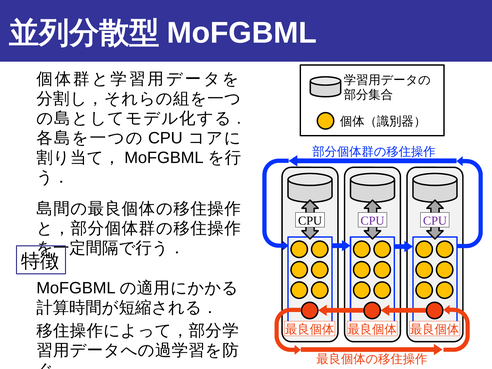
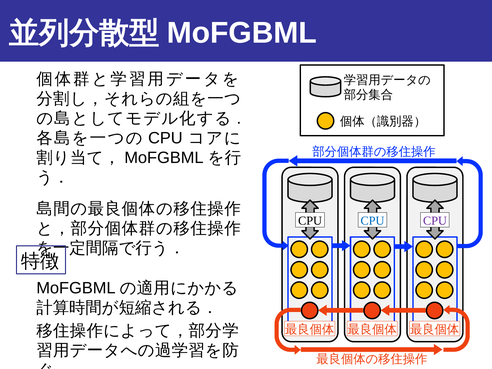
CPU at (373, 221) colour: purple -> blue
